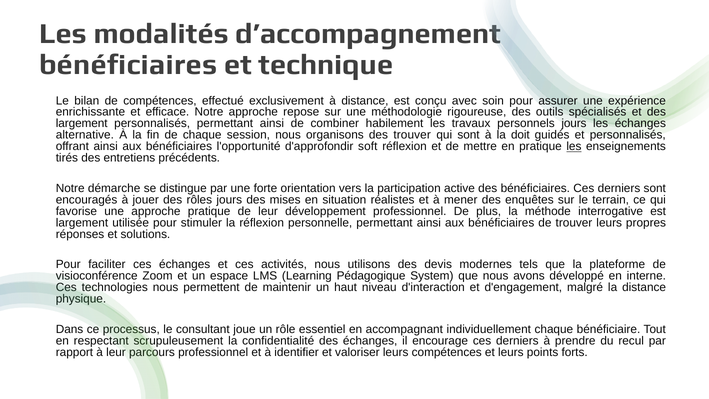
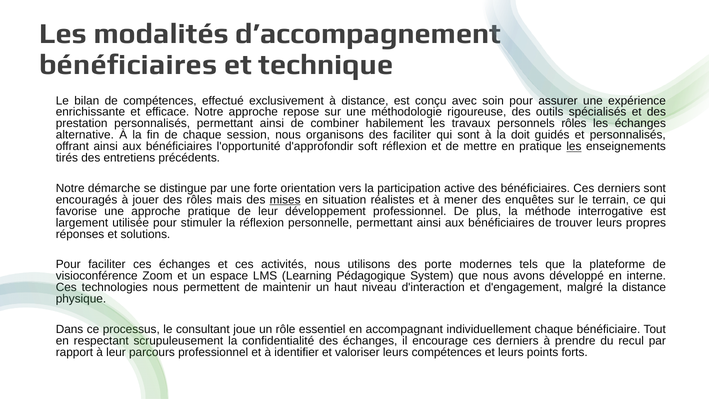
largement at (82, 124): largement -> prestation
personnels jours: jours -> rôles
des trouver: trouver -> faciliter
rôles jours: jours -> mais
mises underline: none -> present
devis: devis -> porte
